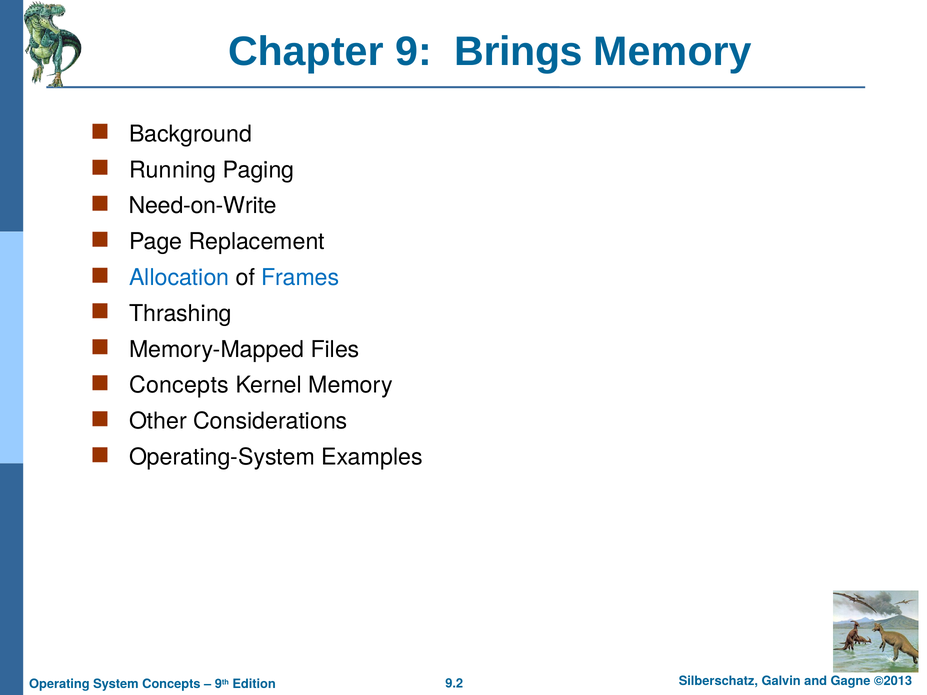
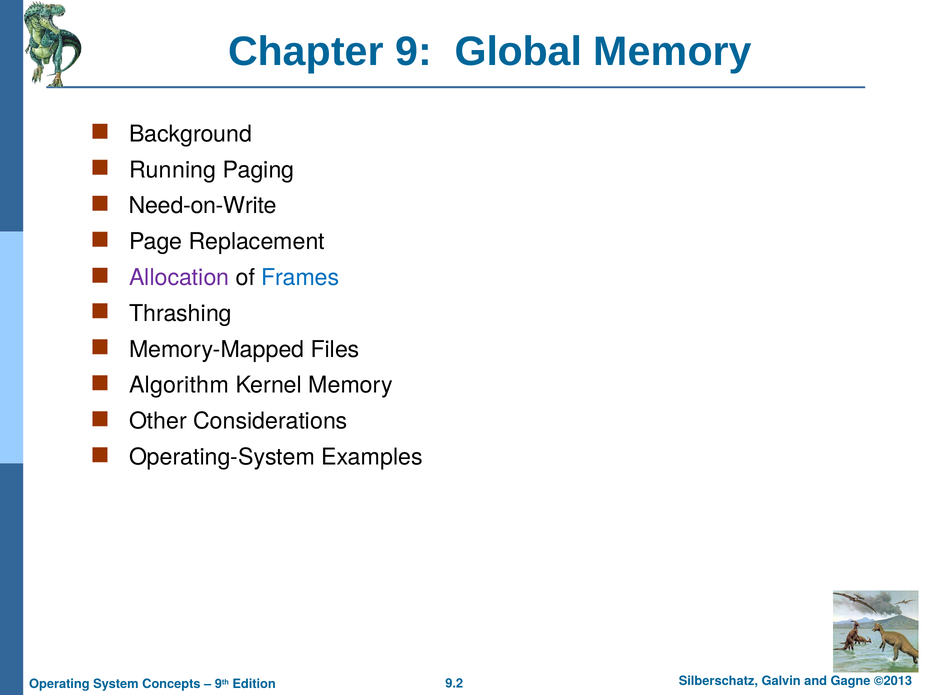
Brings: Brings -> Global
Allocation colour: blue -> purple
Concepts at (179, 385): Concepts -> Algorithm
